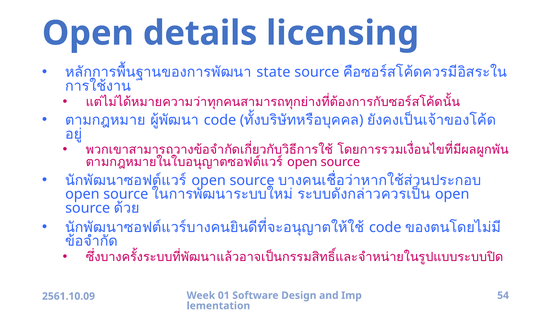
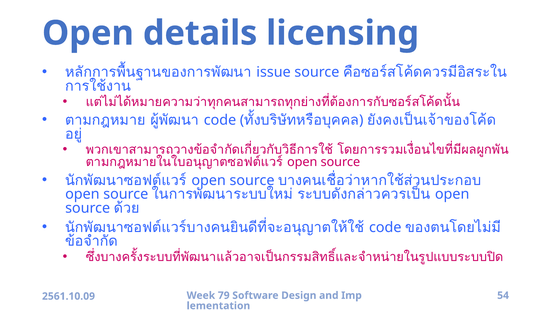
state: state -> issue
01: 01 -> 79
